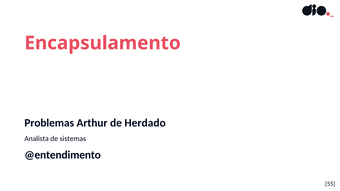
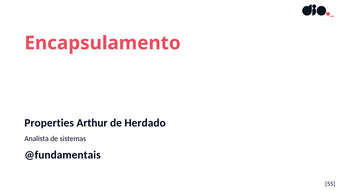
Problemas: Problemas -> Properties
@entendimento: @entendimento -> @fundamentais
